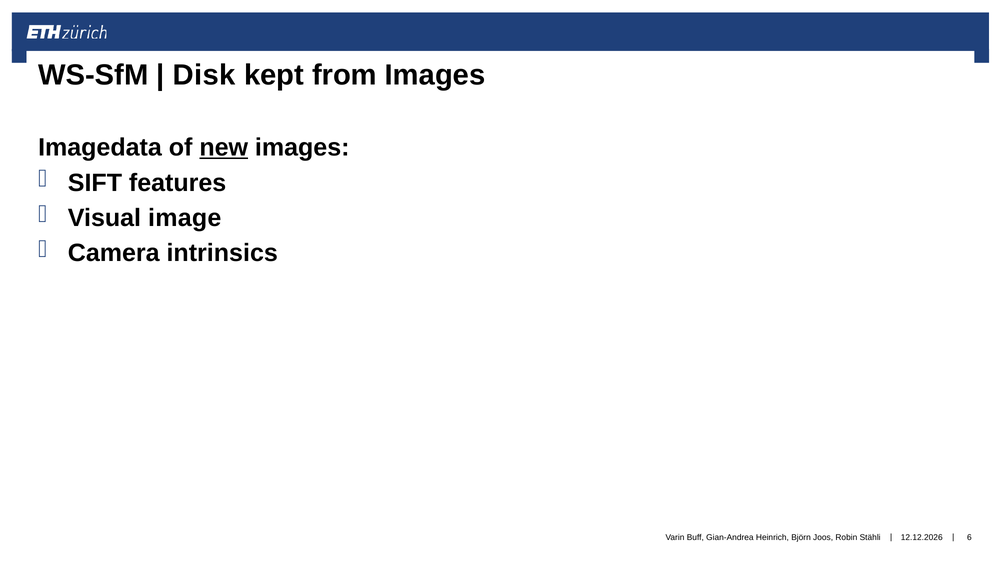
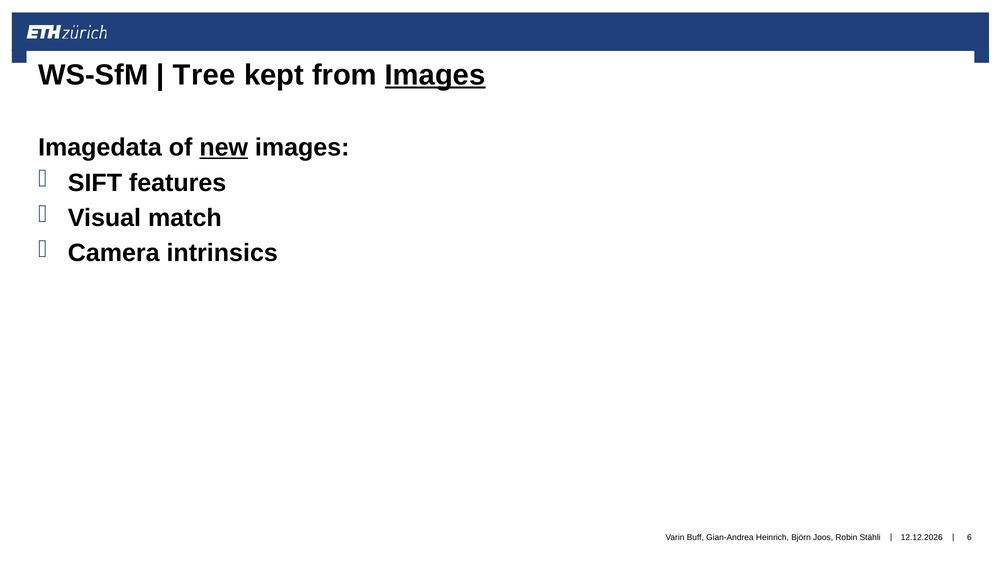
Disk: Disk -> Tree
Images at (435, 75) underline: none -> present
image: image -> match
